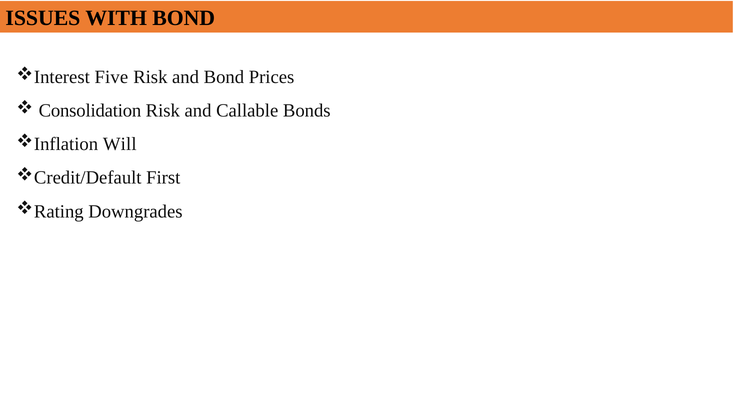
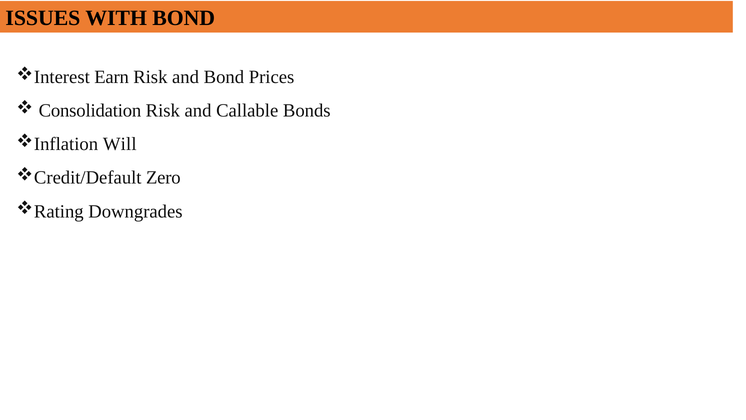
Five: Five -> Earn
First: First -> Zero
